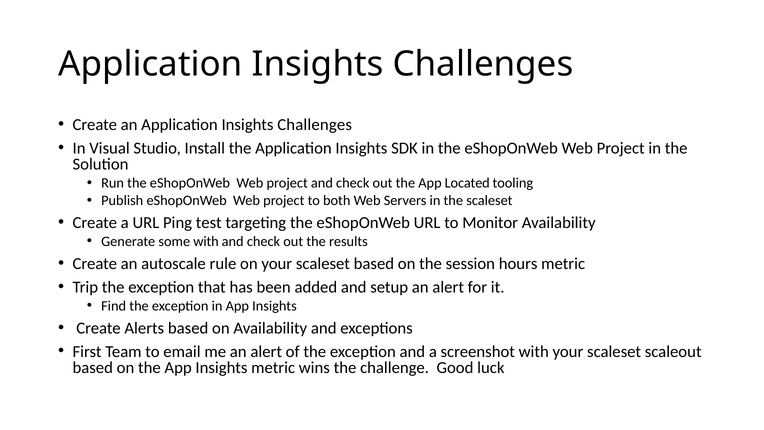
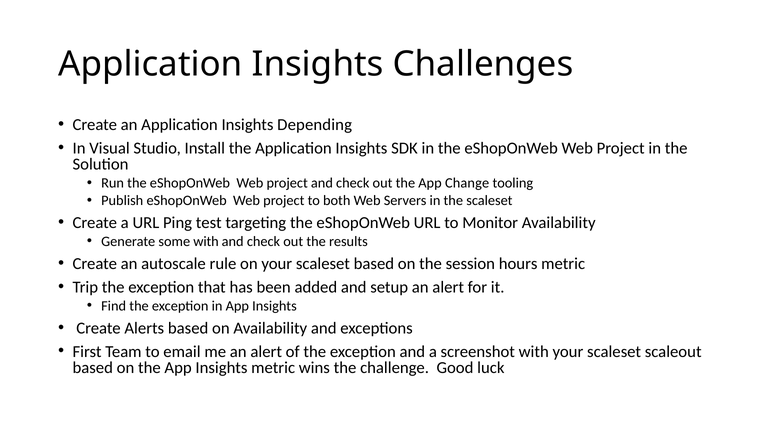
an Application Insights Challenges: Challenges -> Depending
Located: Located -> Change
